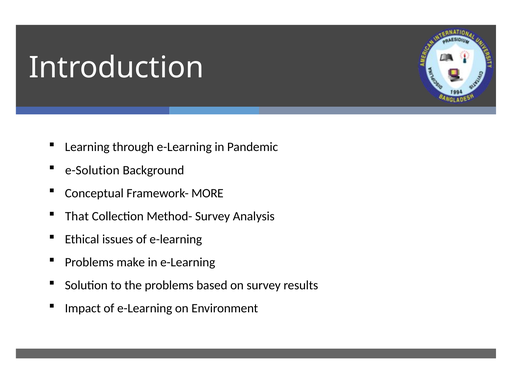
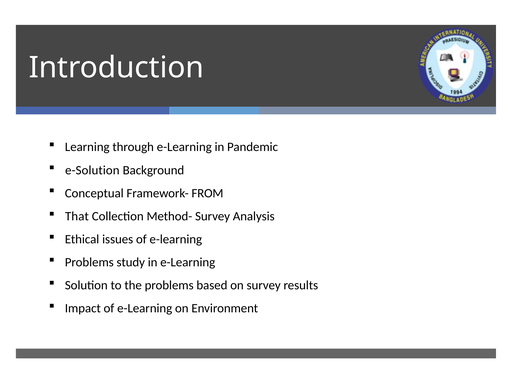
MORE: MORE -> FROM
make: make -> study
